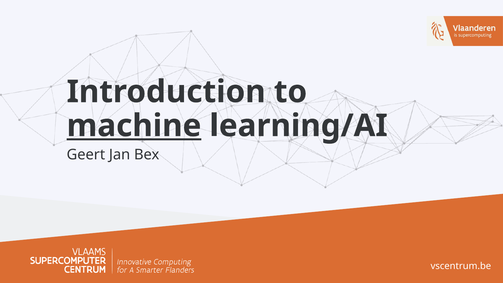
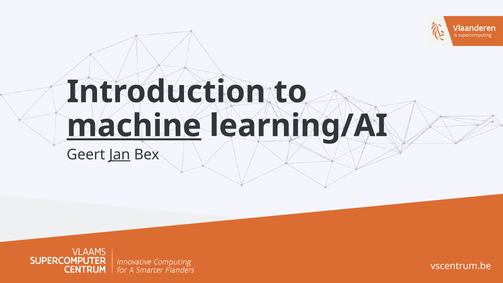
Jan underline: none -> present
